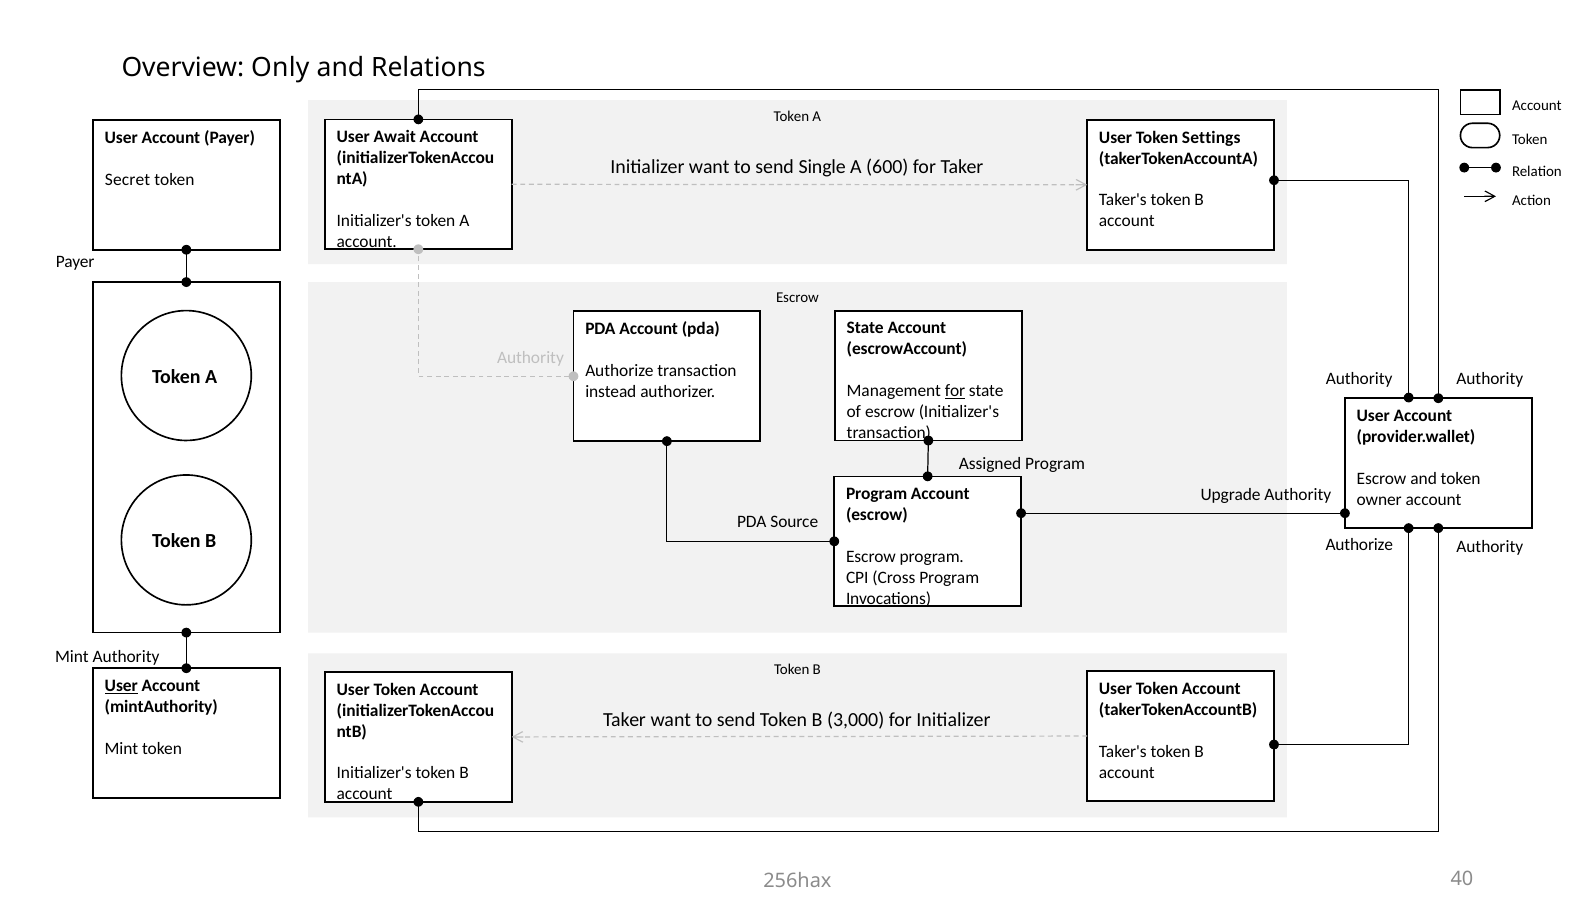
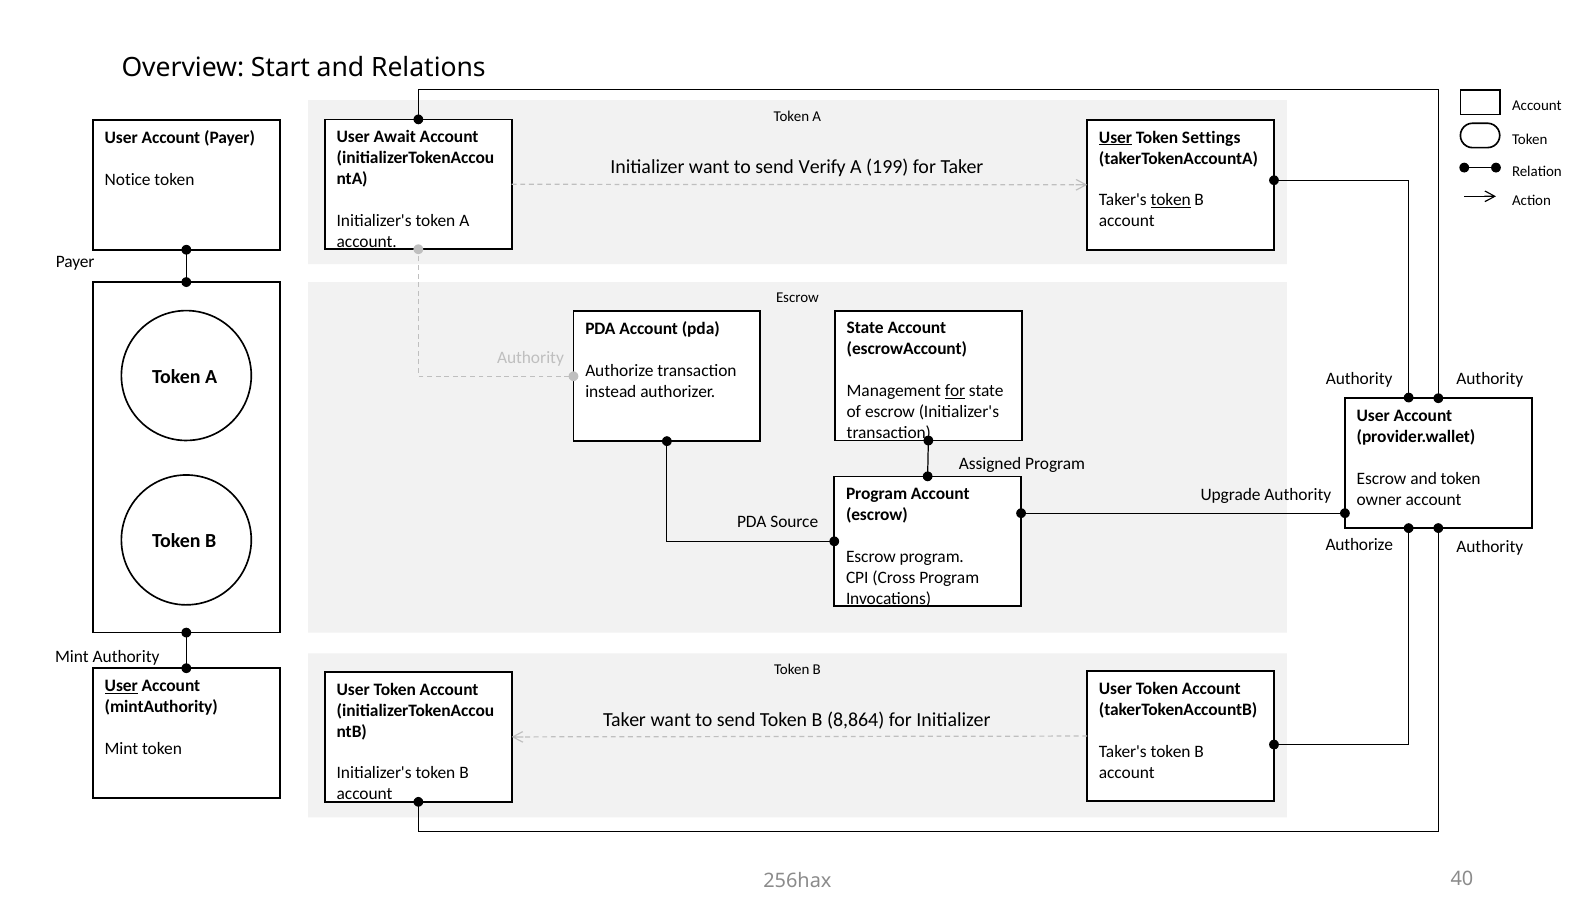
Only: Only -> Start
User at (1115, 137) underline: none -> present
Single: Single -> Verify
600: 600 -> 199
Secret: Secret -> Notice
token at (1171, 200) underline: none -> present
3,000: 3,000 -> 8,864
